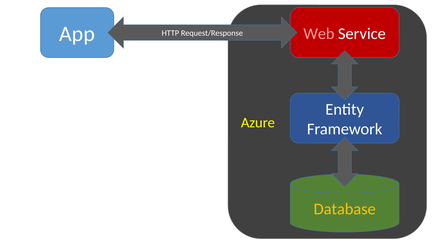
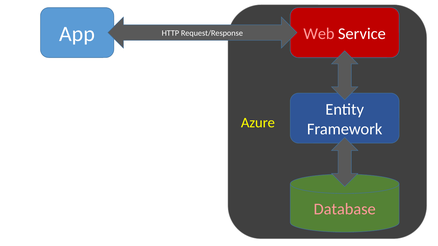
Database colour: yellow -> pink
